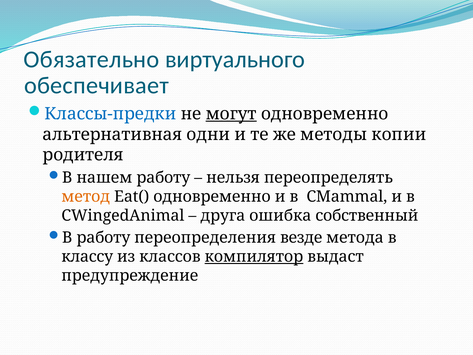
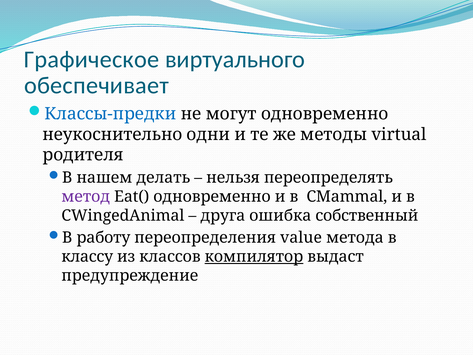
Обязательно: Обязательно -> Графическое
могут underline: present -> none
альтернативная: альтернативная -> неукоснительно
копии: копии -> virtual
нашем работу: работу -> делать
метод colour: orange -> purple
везде: везде -> value
